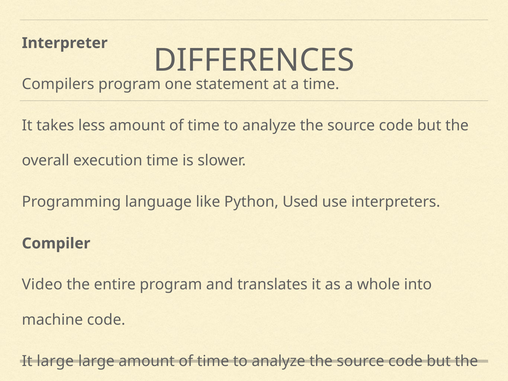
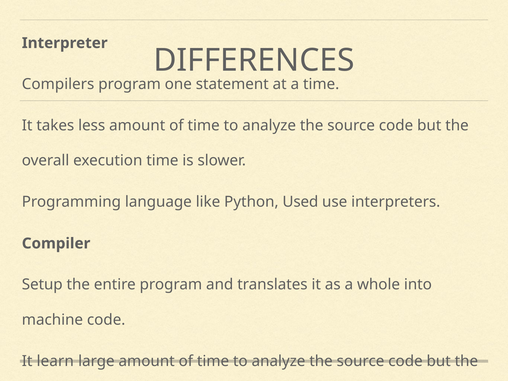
Video: Video -> Setup
It large: large -> learn
